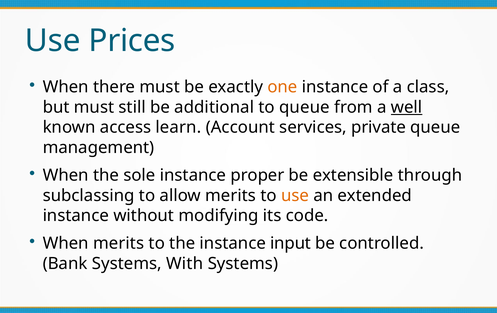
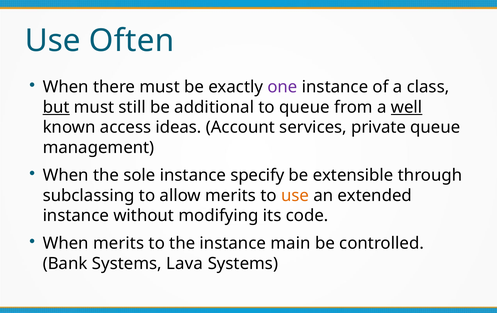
Prices: Prices -> Often
one colour: orange -> purple
but underline: none -> present
learn: learn -> ideas
proper: proper -> specify
input: input -> main
With: With -> Lava
